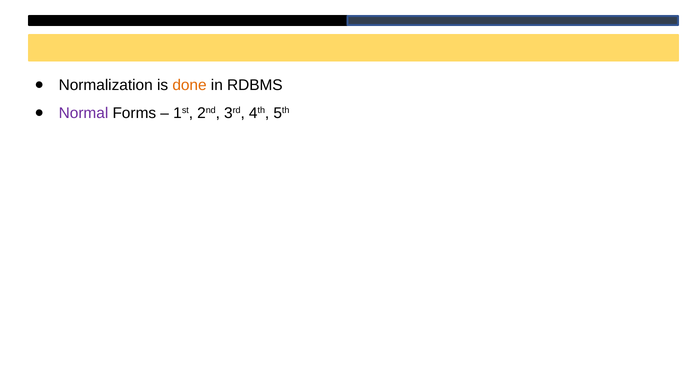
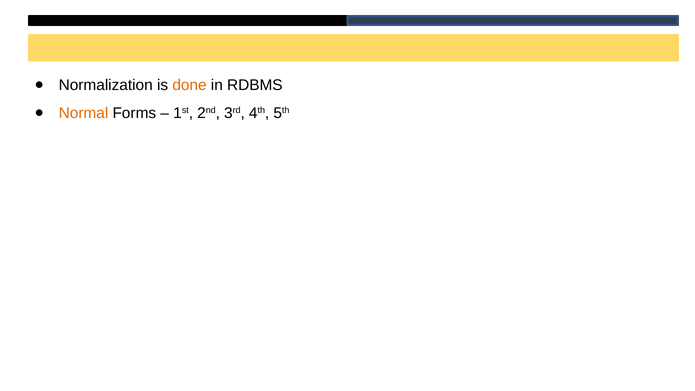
Normal colour: purple -> orange
